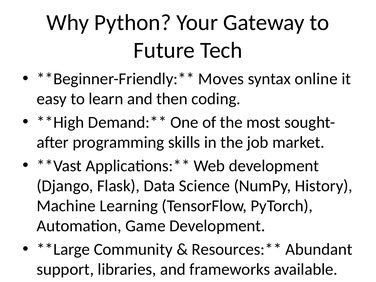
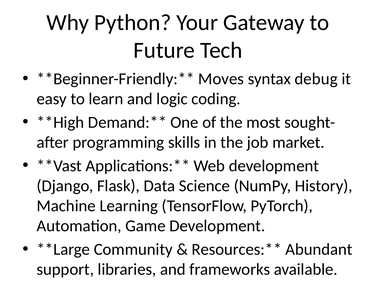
online: online -> debug
then: then -> logic
